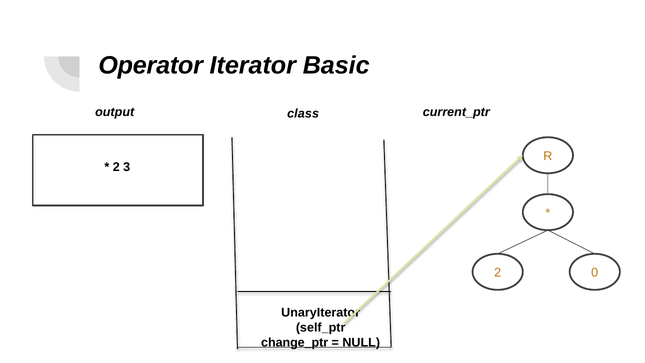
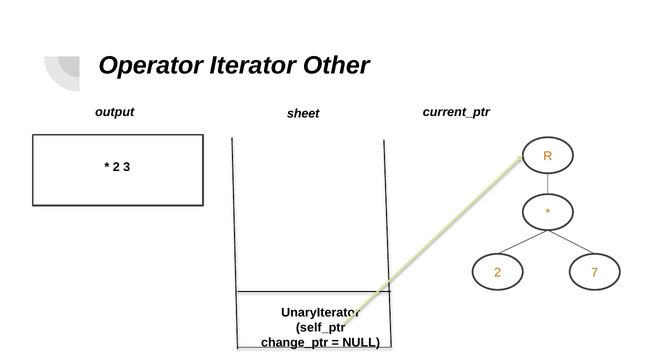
Basic: Basic -> Other
class: class -> sheet
0: 0 -> 7
